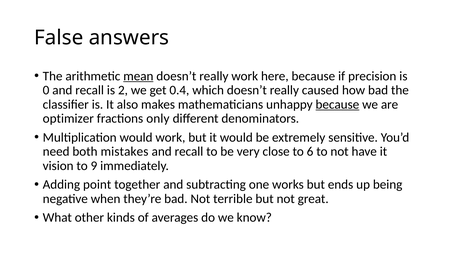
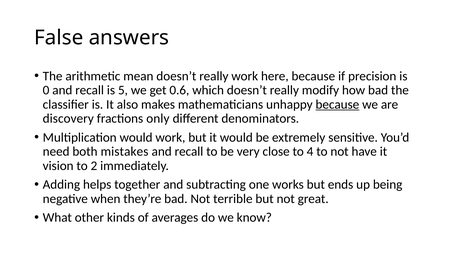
mean underline: present -> none
2: 2 -> 5
0.4: 0.4 -> 0.6
caused: caused -> modify
optimizer: optimizer -> discovery
6: 6 -> 4
9: 9 -> 2
point: point -> helps
